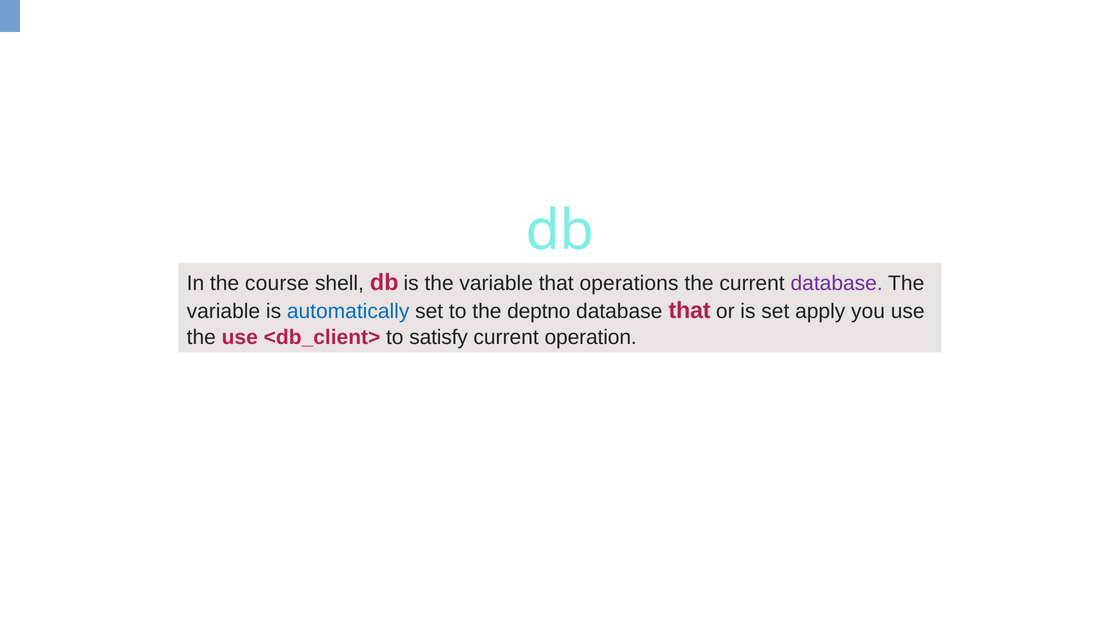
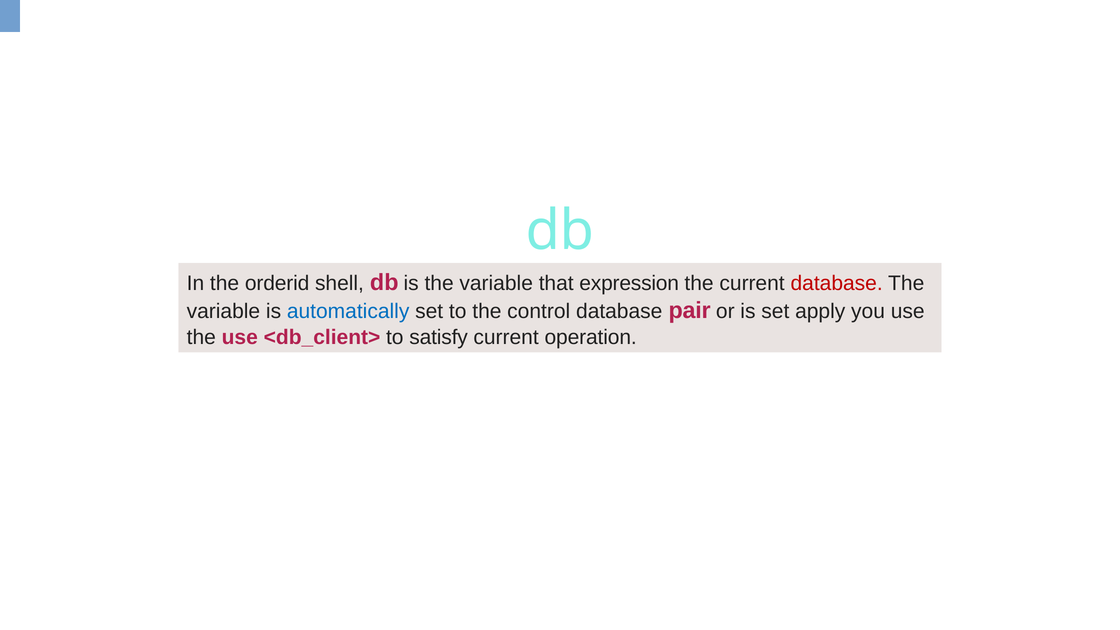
course: course -> orderid
operations: operations -> expression
database at (837, 283) colour: purple -> red
deptno: deptno -> control
database that: that -> pair
